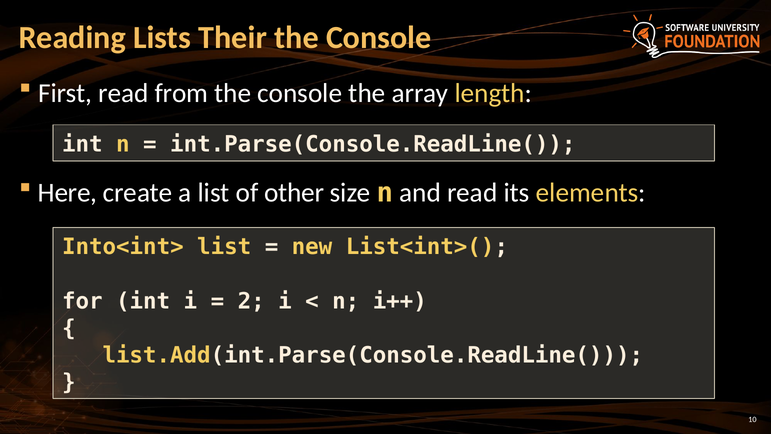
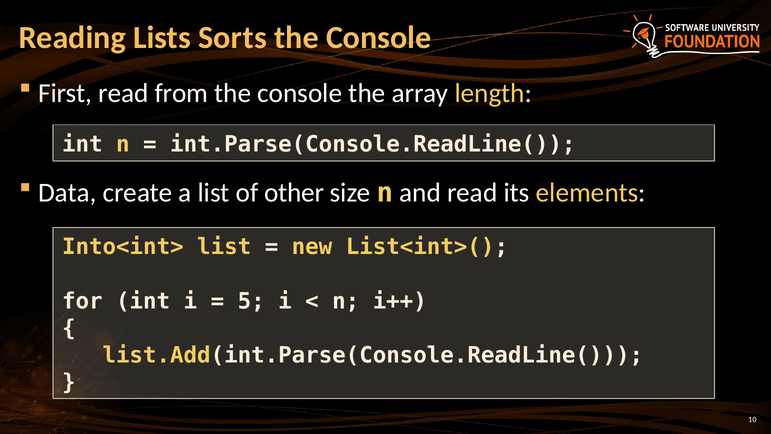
Their: Their -> Sorts
Here: Here -> Data
2: 2 -> 5
